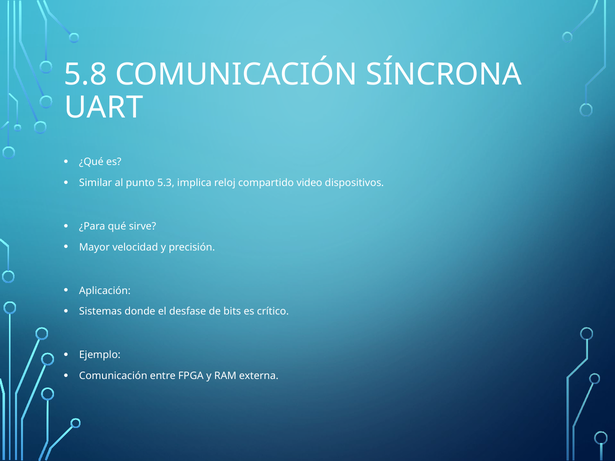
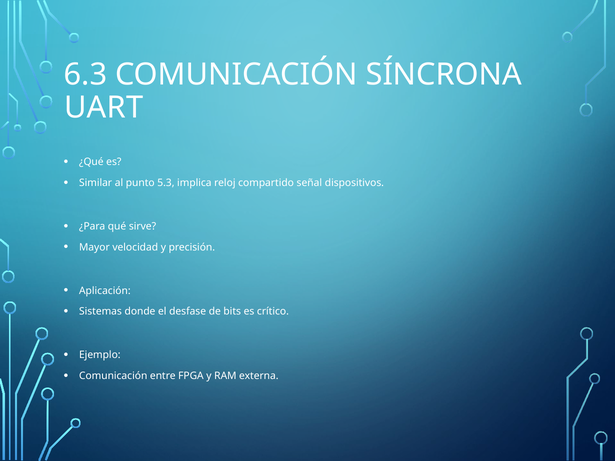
5.8: 5.8 -> 6.3
video: video -> señal
